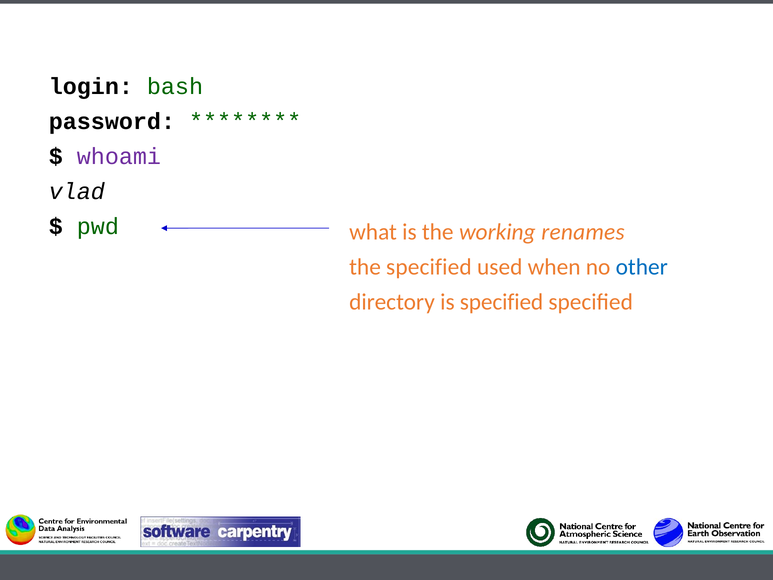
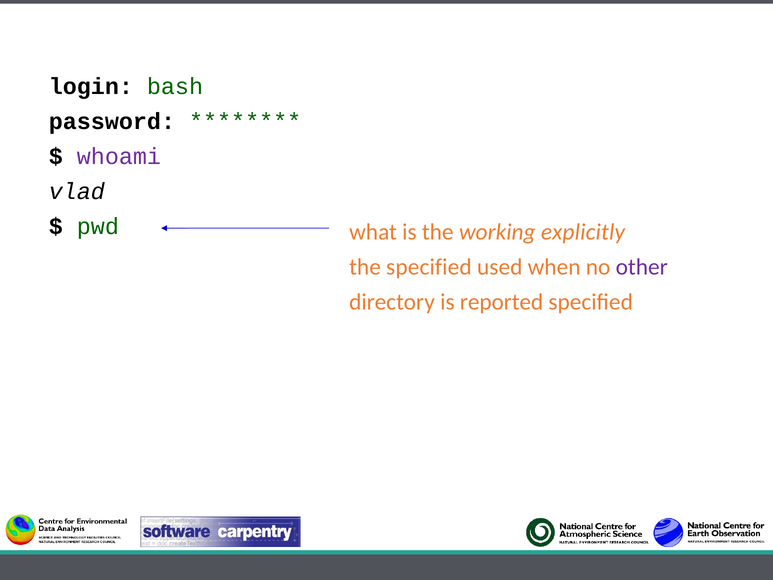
renames: renames -> explicitly
other colour: blue -> purple
is specified: specified -> reported
